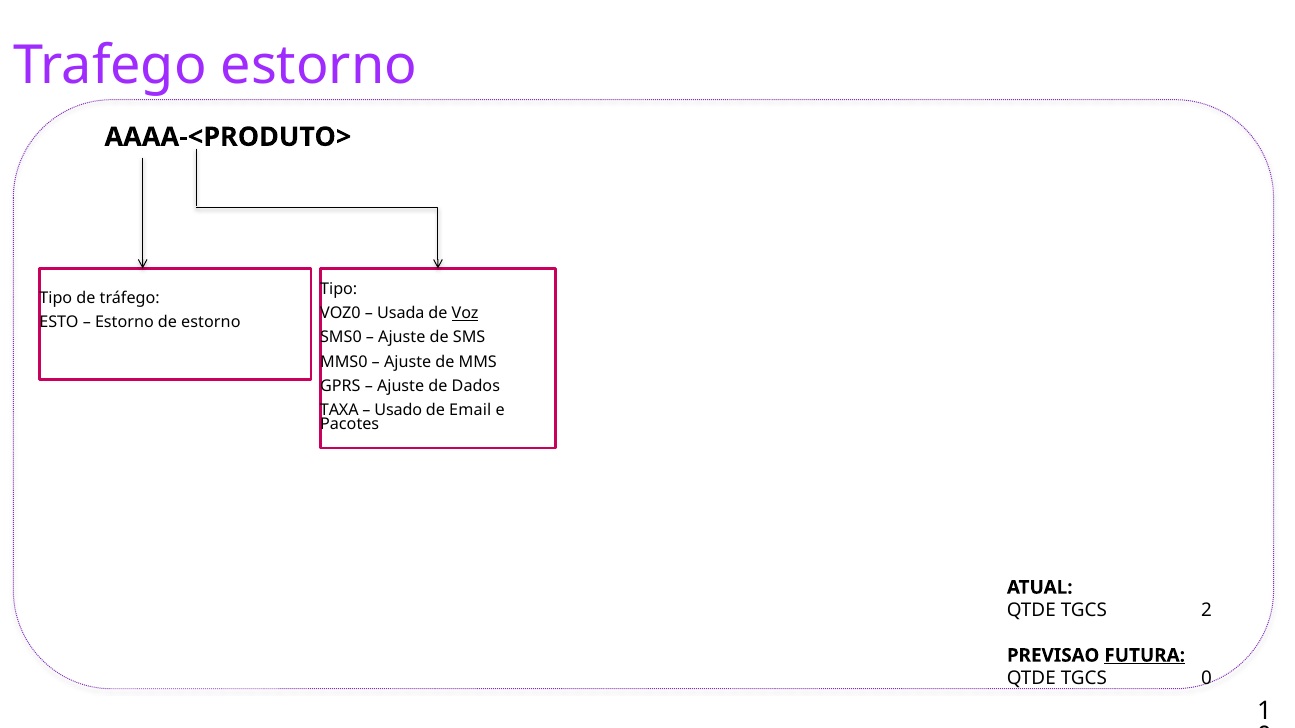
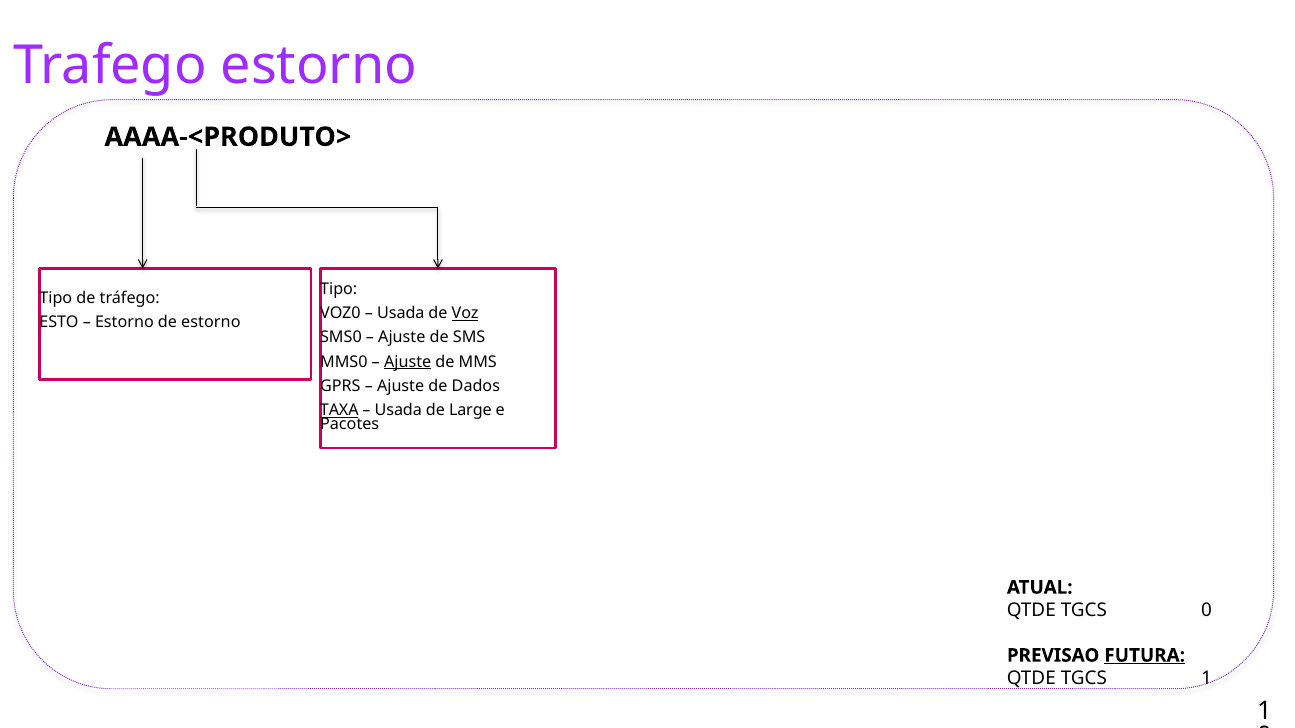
Ajuste at (408, 362) underline: none -> present
TAXA underline: none -> present
Usado at (398, 411): Usado -> Usada
Email: Email -> Large
TGCS 2: 2 -> 0
TGCS 0: 0 -> 1
